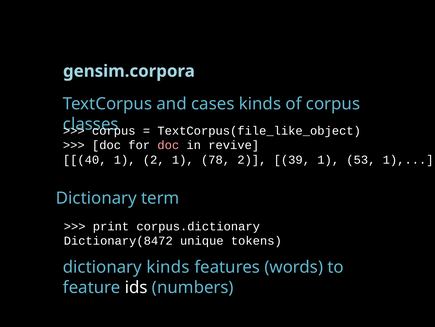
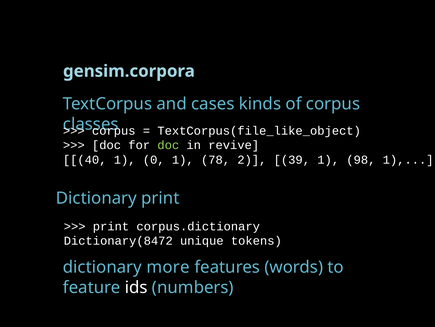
doc at (168, 145) colour: pink -> light green
1 2: 2 -> 0
53: 53 -> 98
Dictionary term: term -> print
dictionary kinds: kinds -> more
